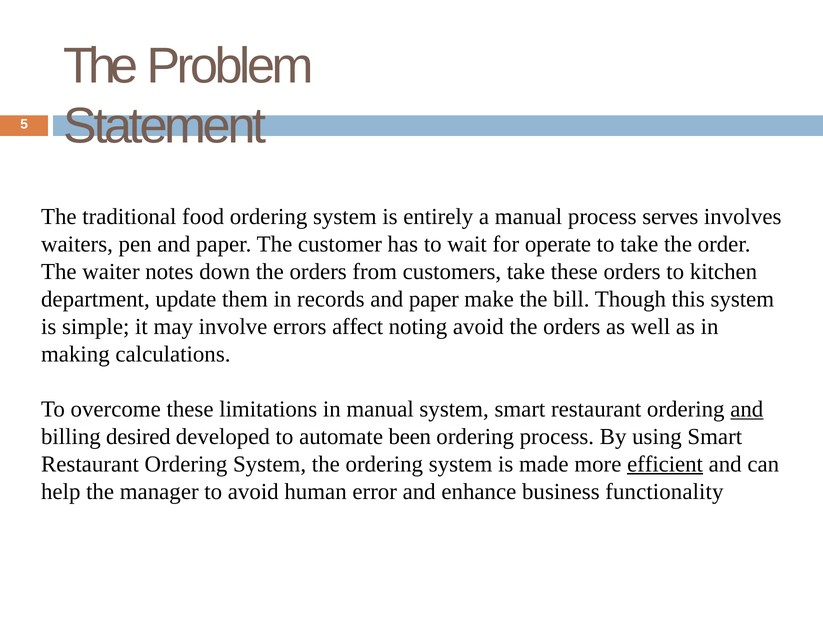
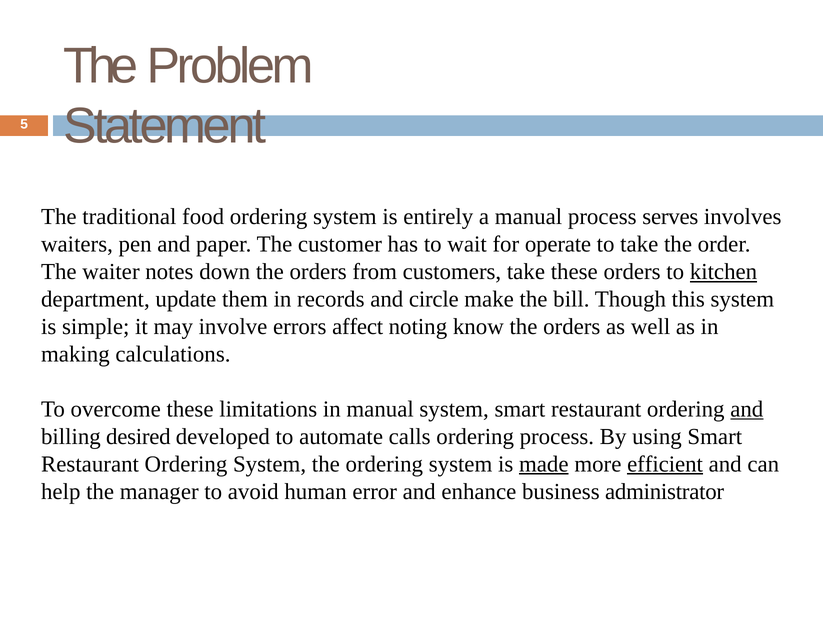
kitchen underline: none -> present
records and paper: paper -> circle
noting avoid: avoid -> know
been: been -> calls
made underline: none -> present
functionality: functionality -> administrator
